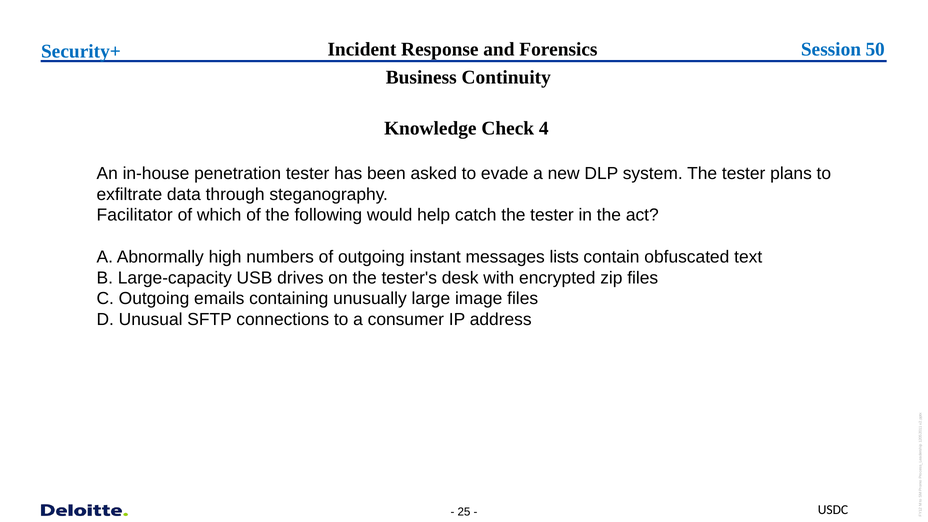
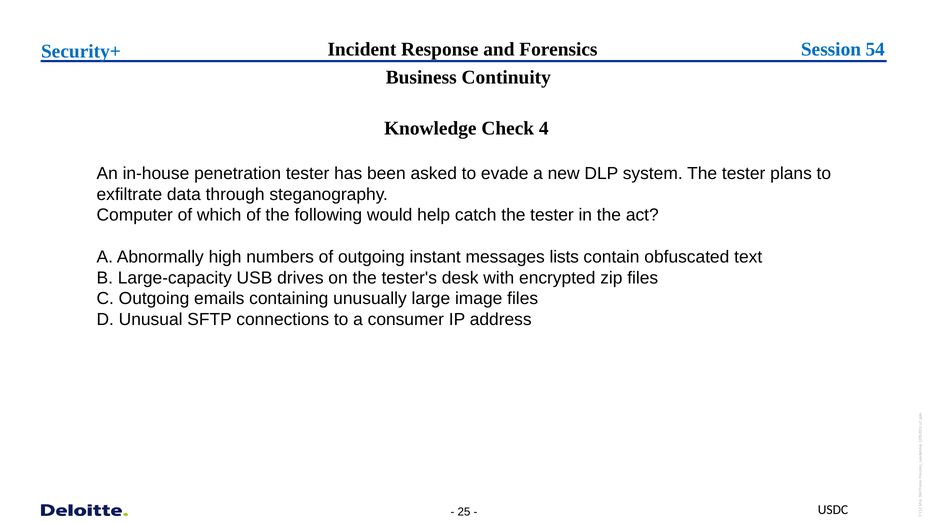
50: 50 -> 54
Facilitator: Facilitator -> Computer
